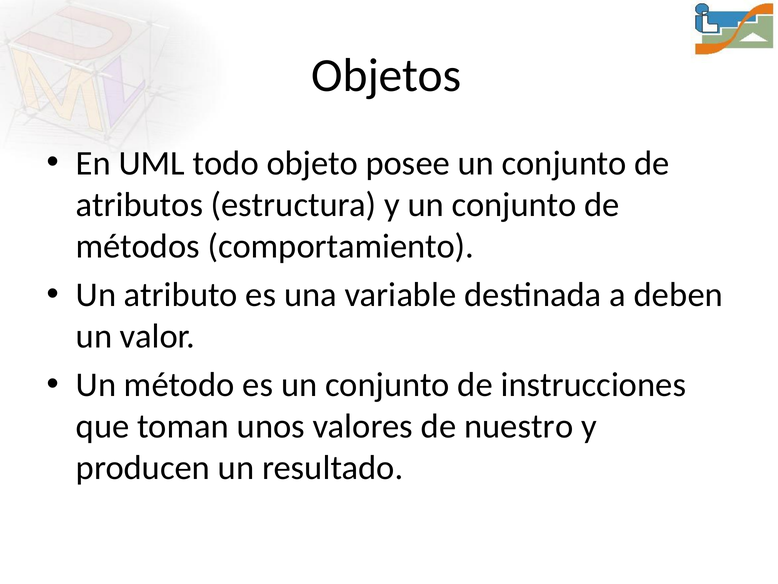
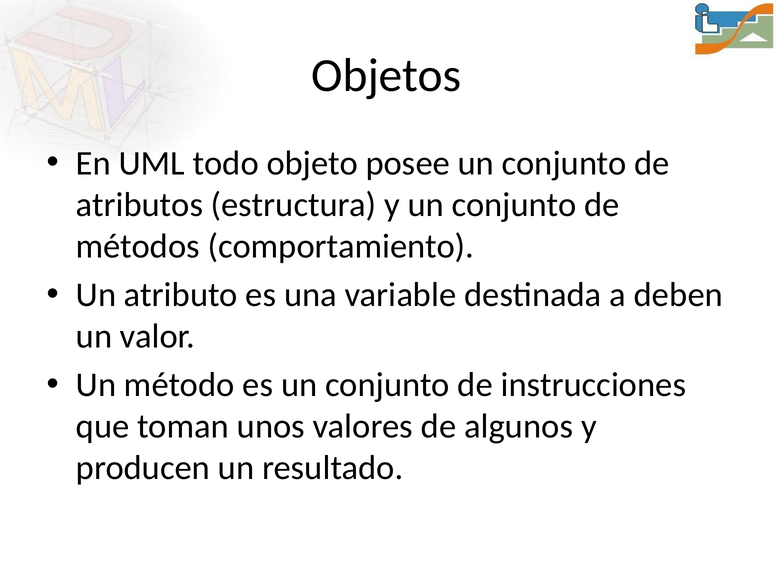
nuestro: nuestro -> algunos
